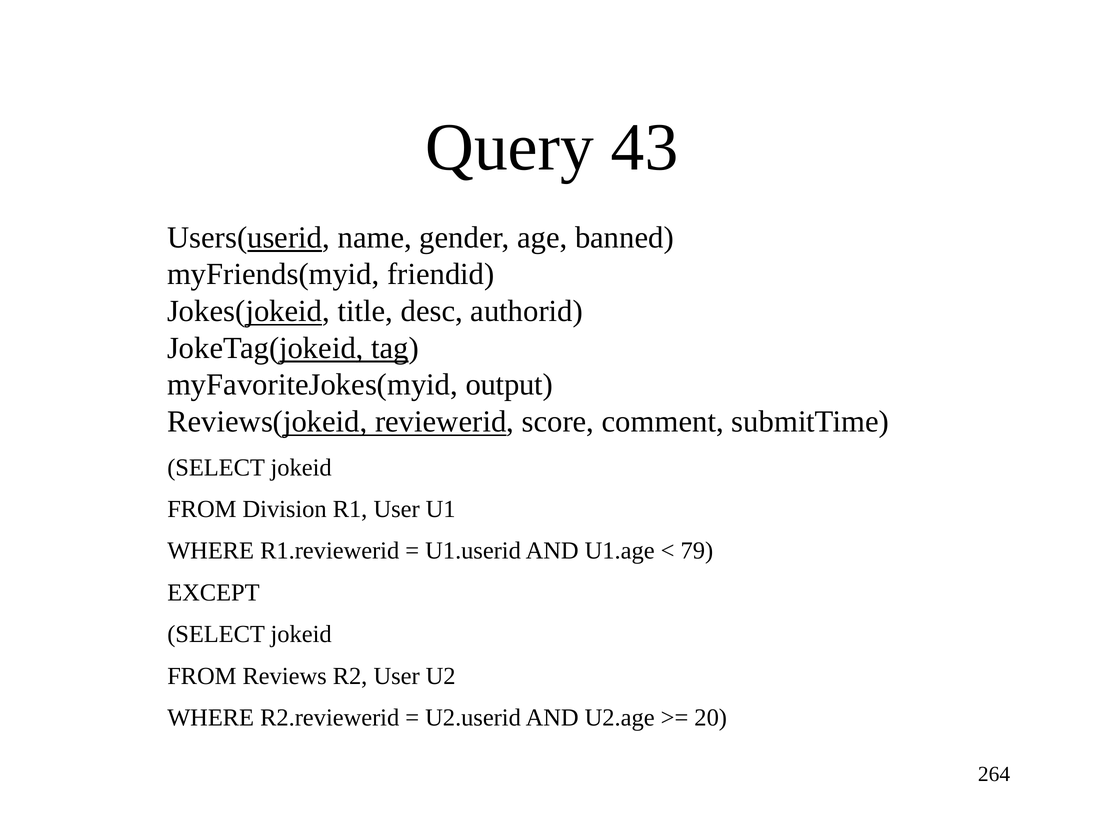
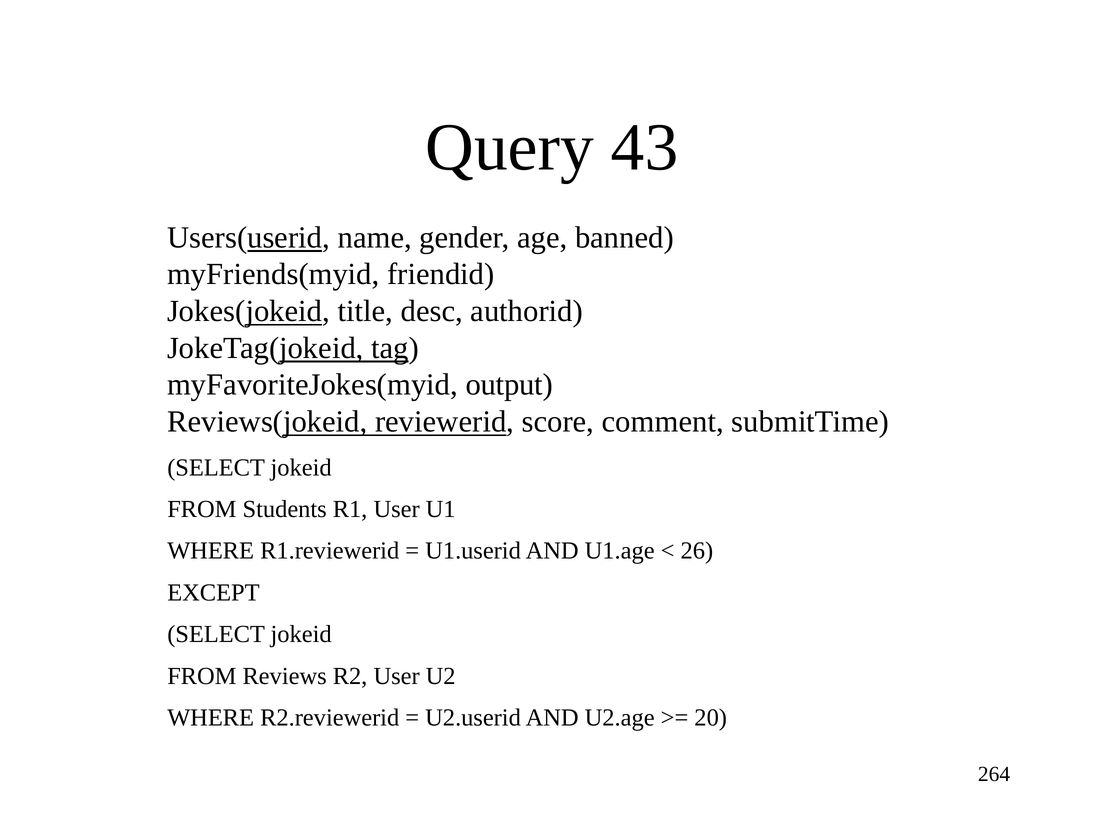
Division: Division -> Students
79: 79 -> 26
